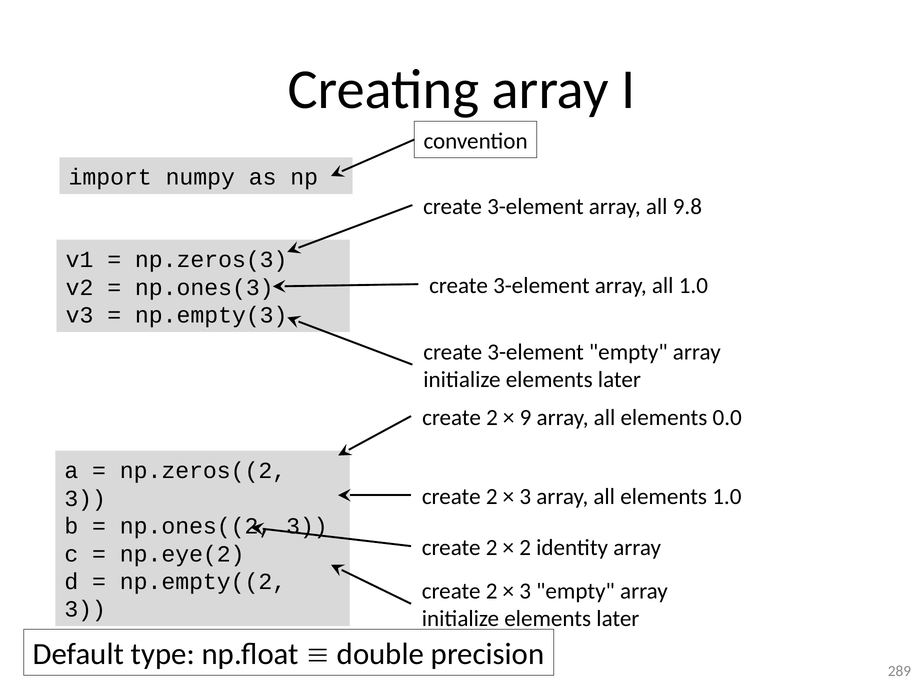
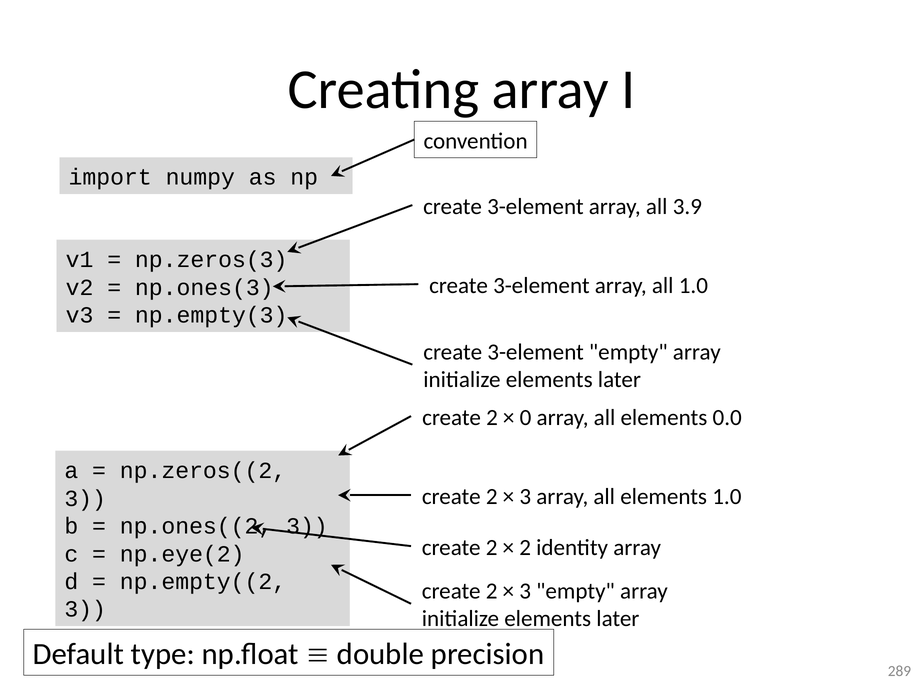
9.8: 9.8 -> 3.9
9: 9 -> 0
